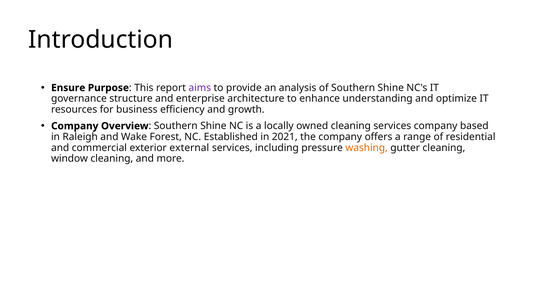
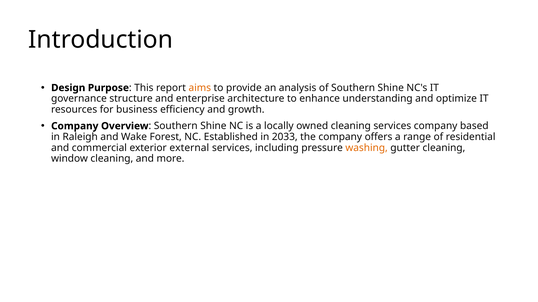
Ensure: Ensure -> Design
aims colour: purple -> orange
2021: 2021 -> 2033
